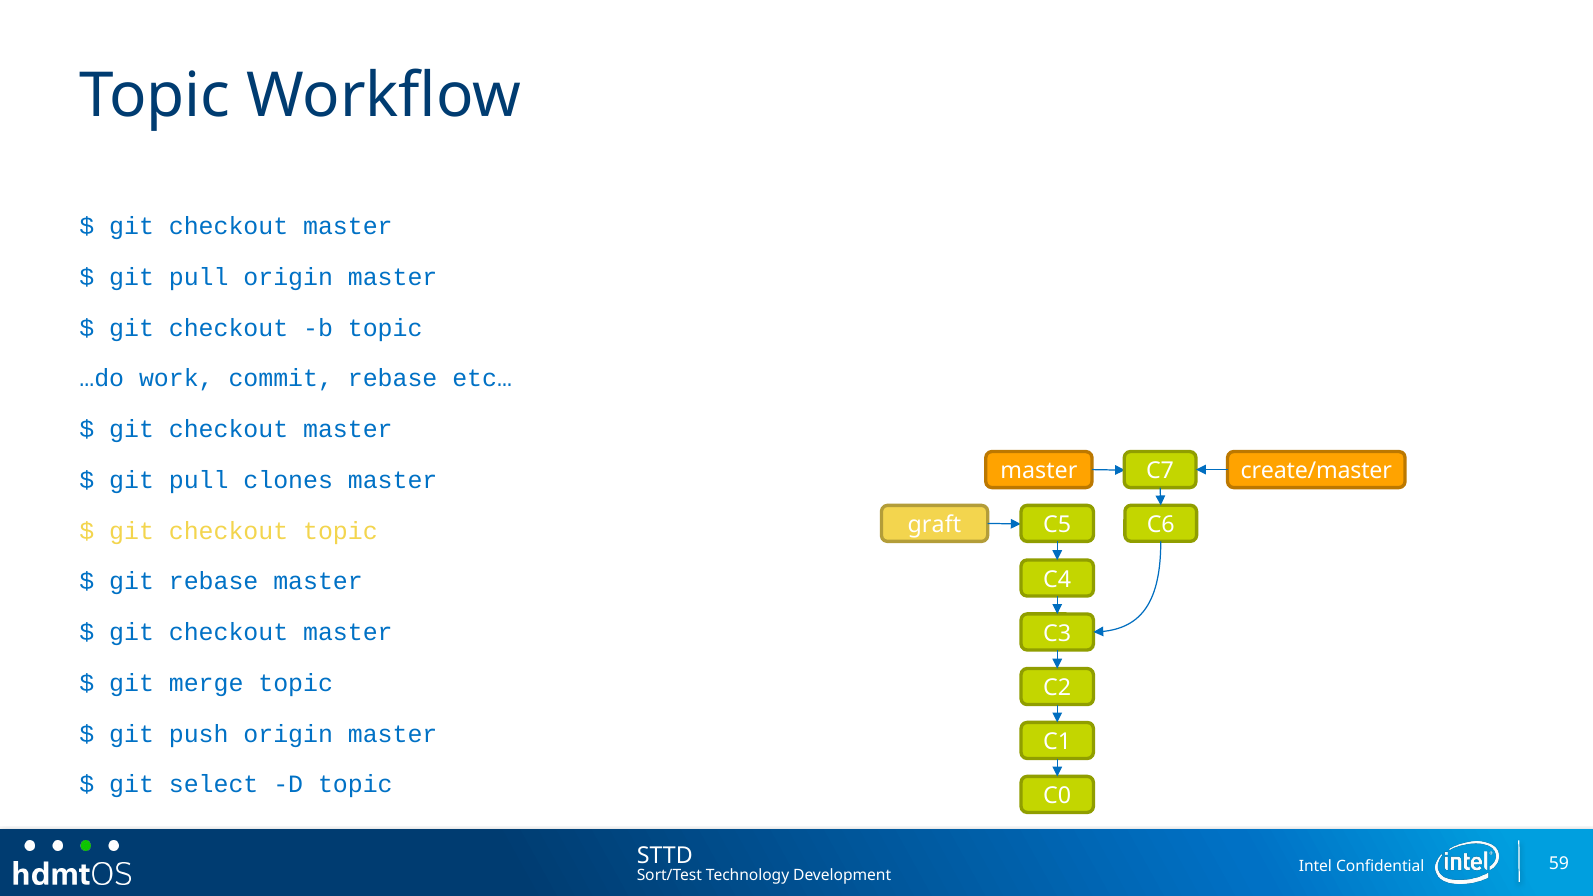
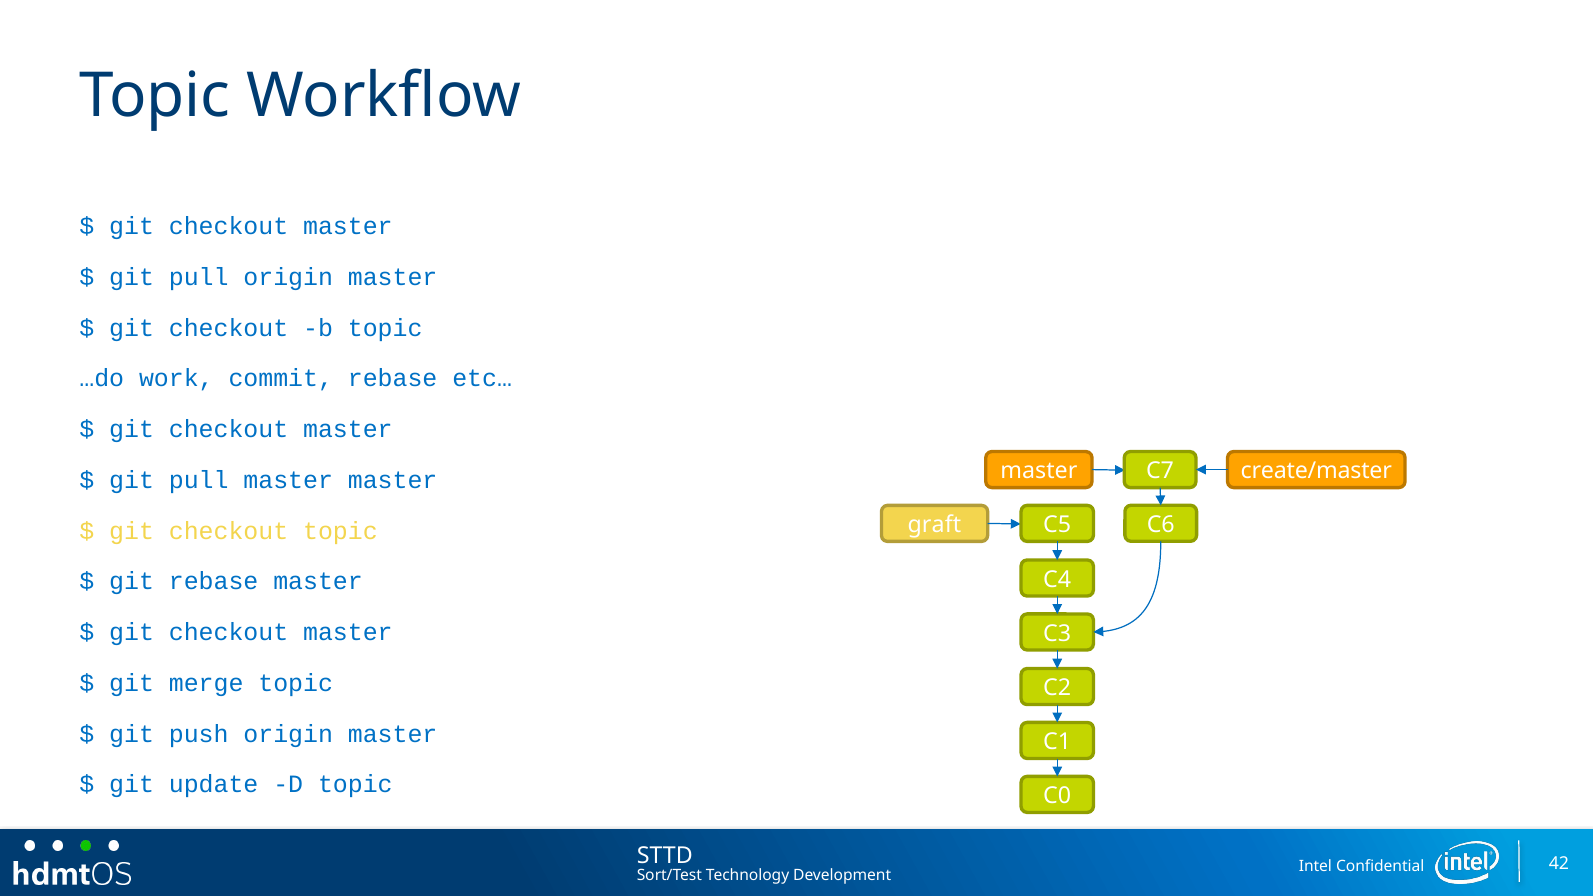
pull clones: clones -> master
select: select -> update
59: 59 -> 42
